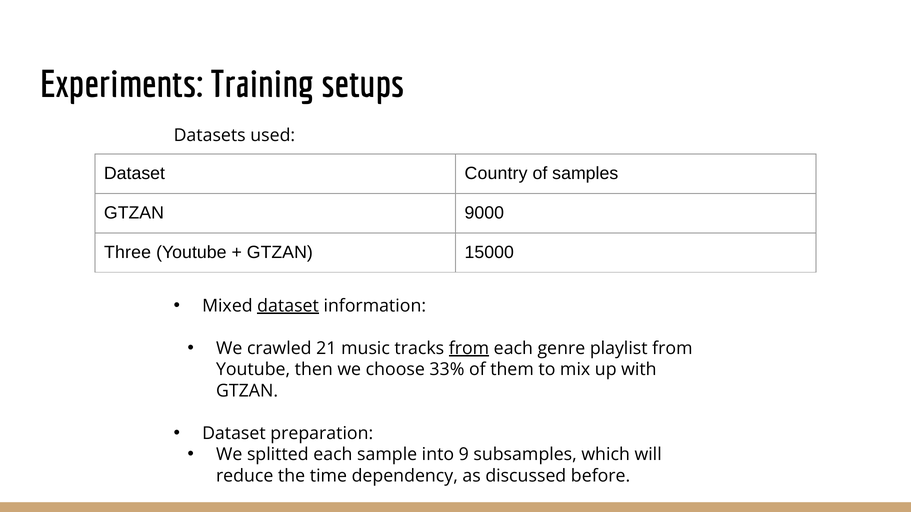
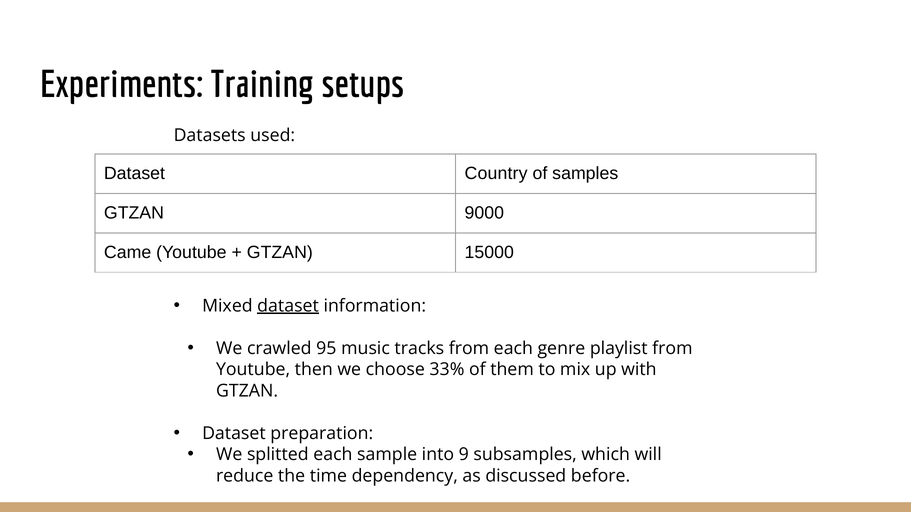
Three: Three -> Came
21: 21 -> 95
from at (469, 348) underline: present -> none
